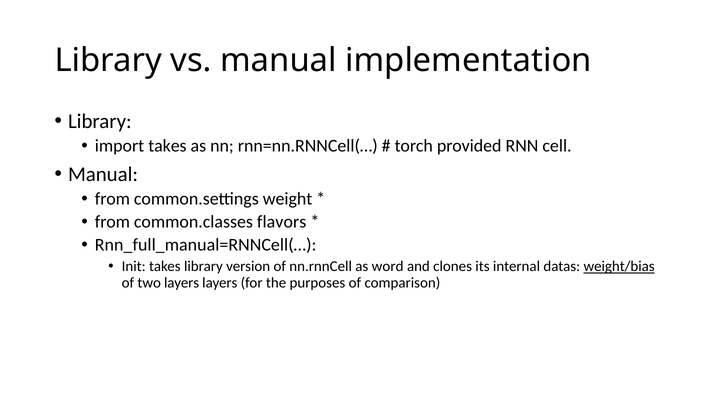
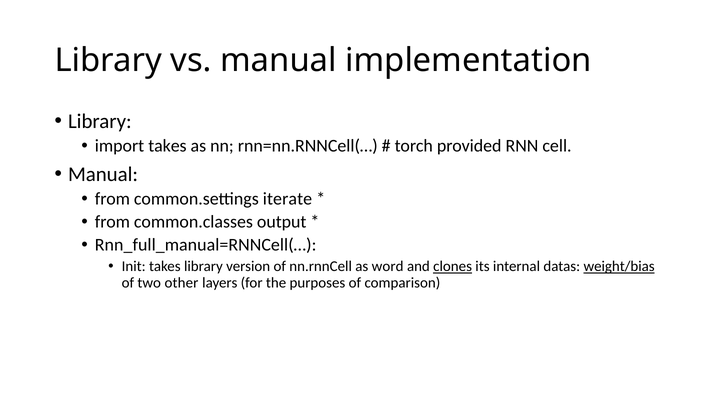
weight: weight -> iterate
flavors: flavors -> output
clones underline: none -> present
two layers: layers -> other
